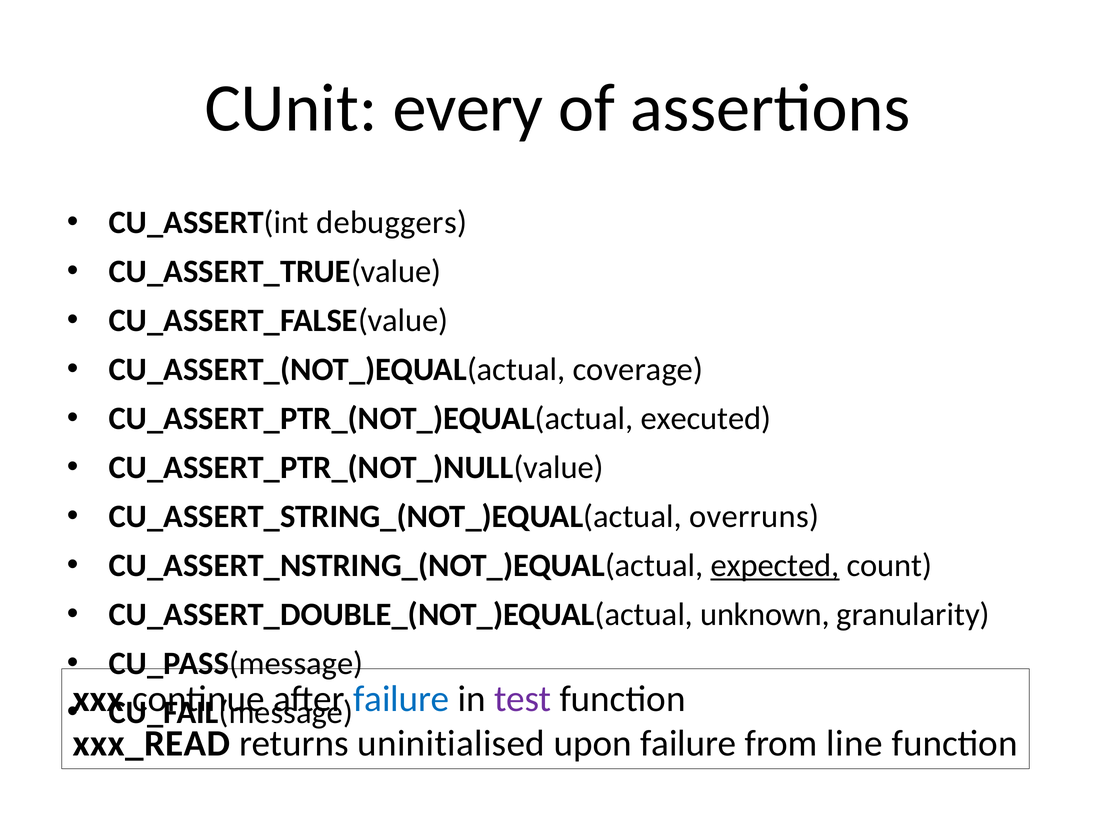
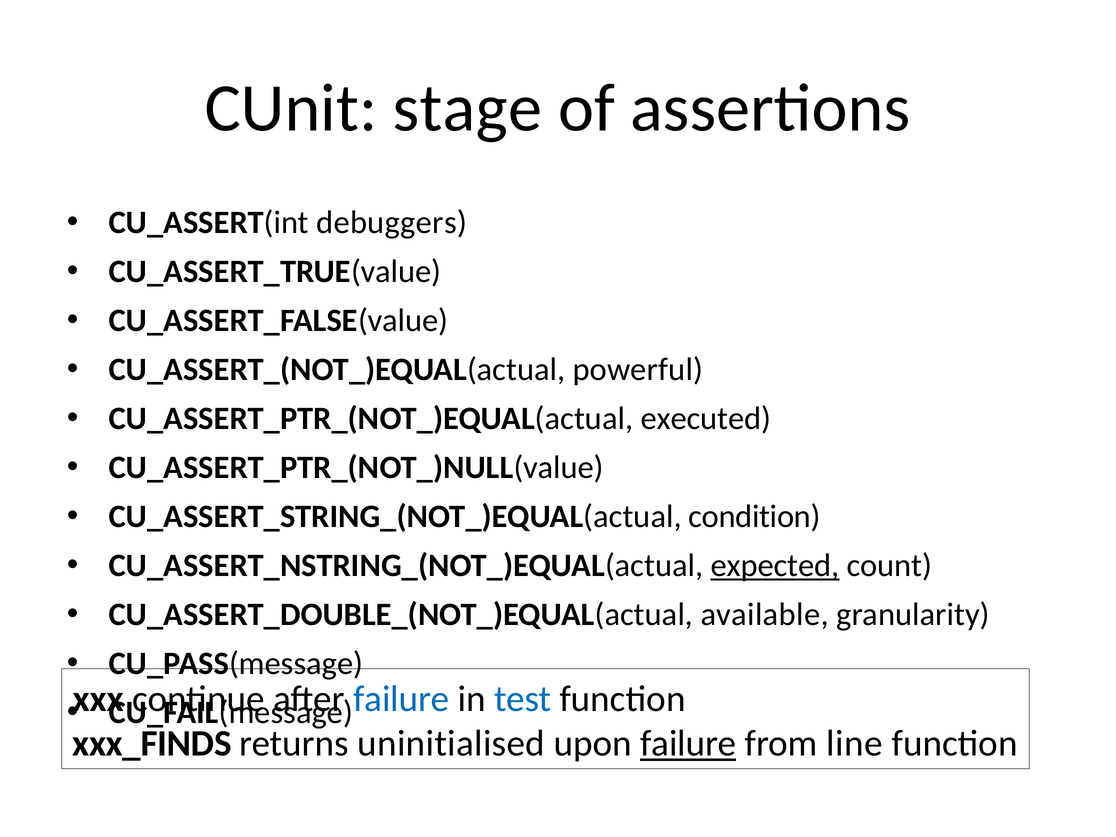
every: every -> stage
coverage: coverage -> powerful
overruns: overruns -> condition
unknown: unknown -> available
test colour: purple -> blue
xxx_READ: xxx_READ -> xxx_FINDS
failure at (688, 744) underline: none -> present
